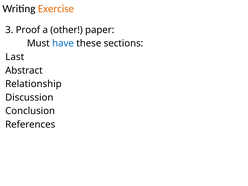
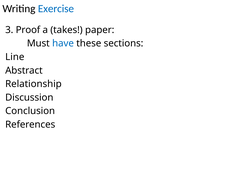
Exercise colour: orange -> blue
other: other -> takes
Last: Last -> Line
